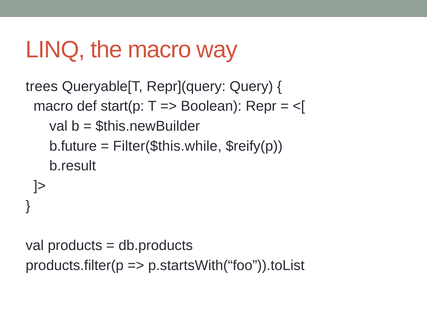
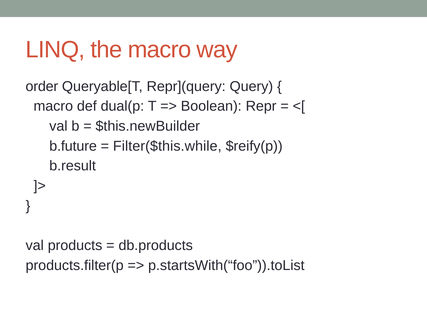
trees: trees -> order
start(p: start(p -> dual(p
